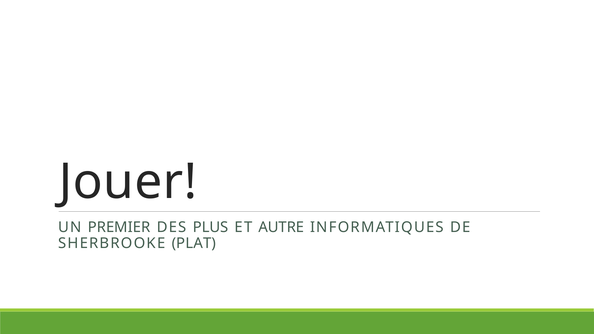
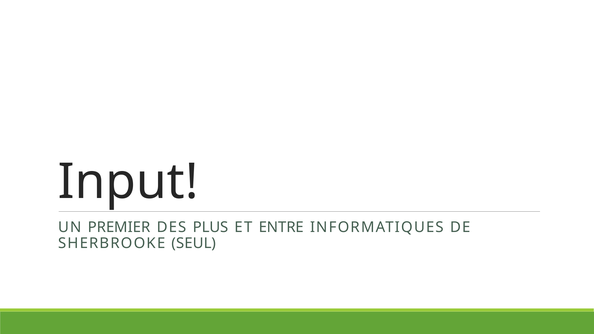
Jouer: Jouer -> Input
AUTRE: AUTRE -> ENTRE
PLAT: PLAT -> SEUL
